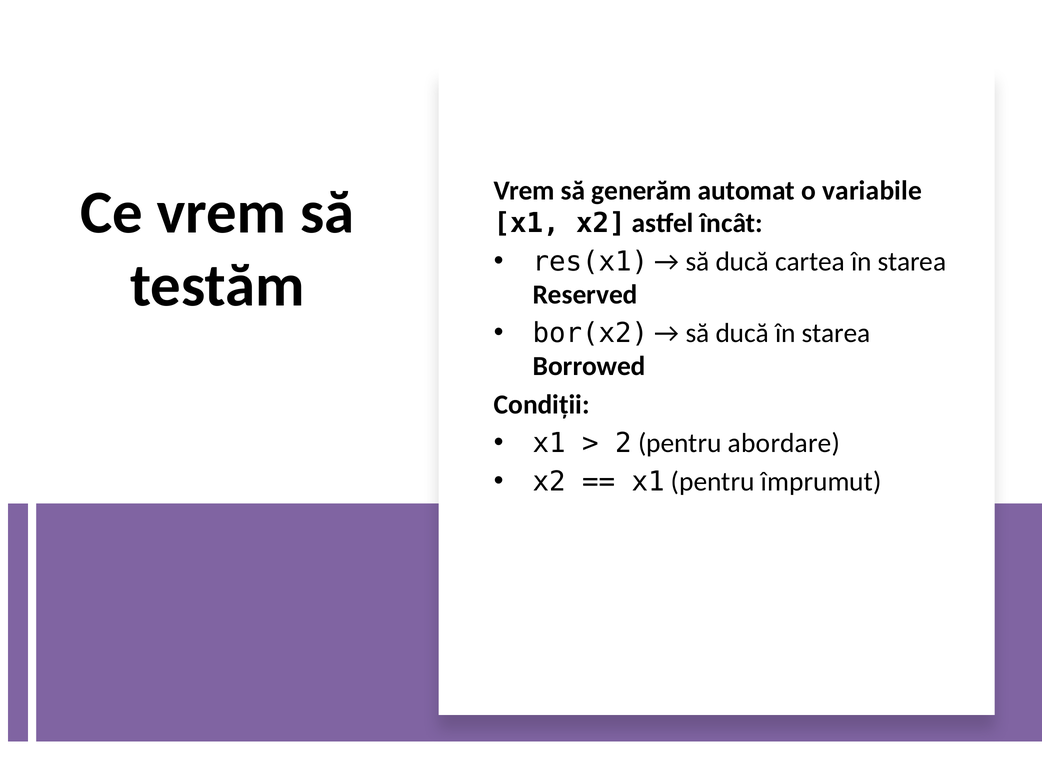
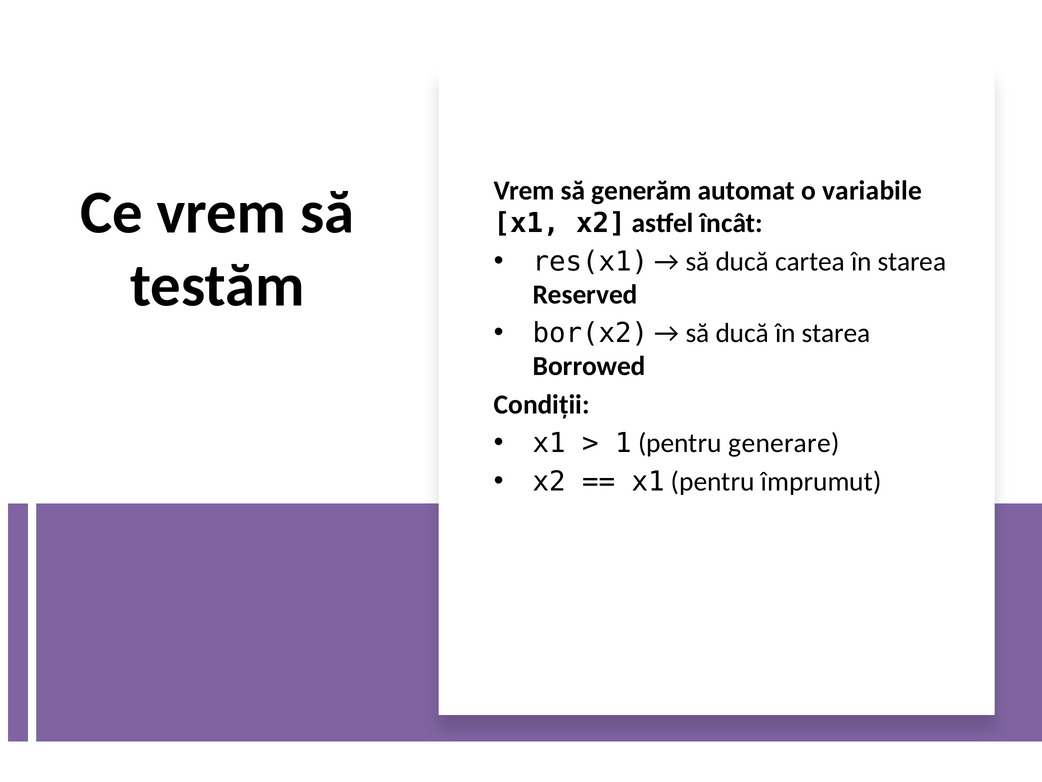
2: 2 -> 1
abordare: abordare -> generare
